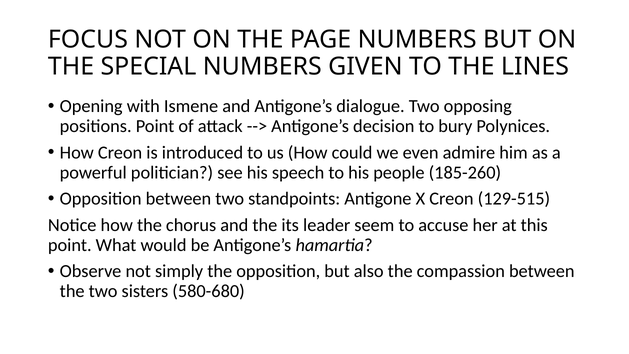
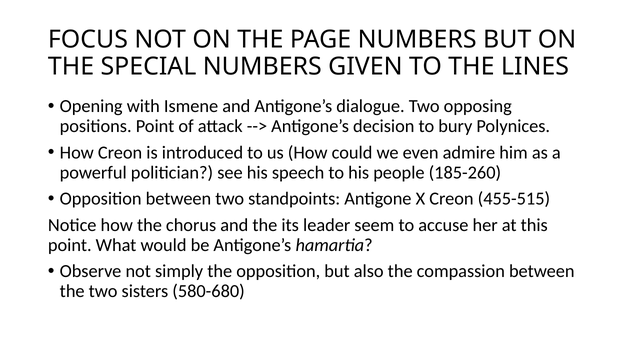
129-515: 129-515 -> 455-515
